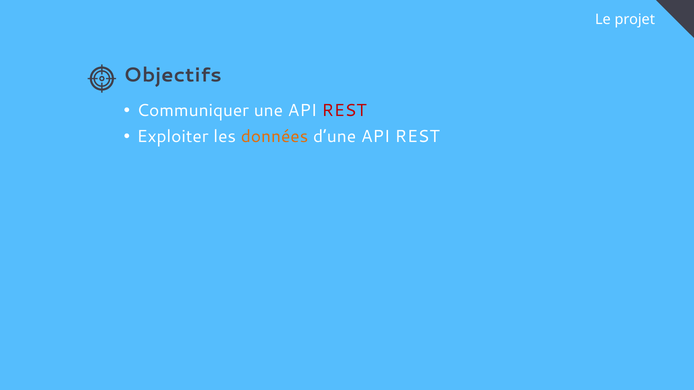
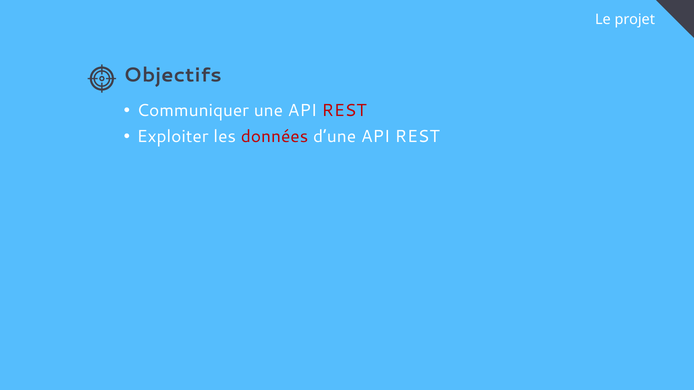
données colour: orange -> red
